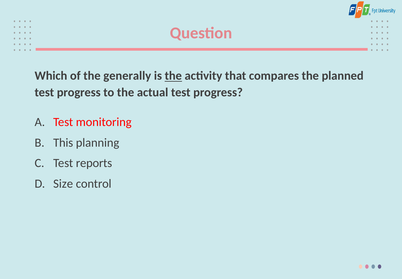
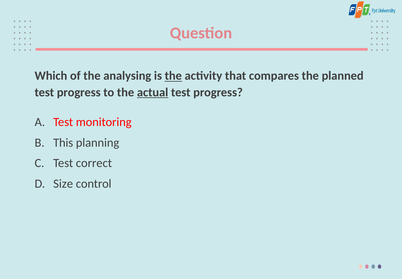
generally: generally -> analysing
actual underline: none -> present
reports: reports -> correct
